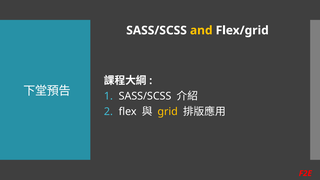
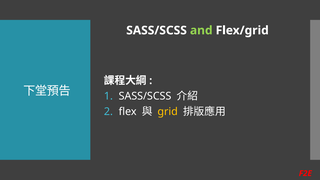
and colour: yellow -> light green
